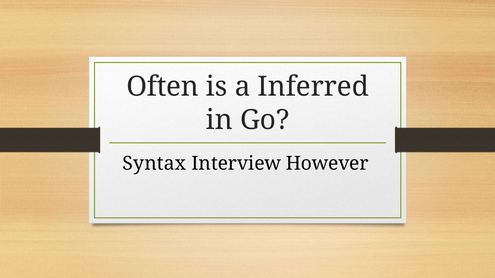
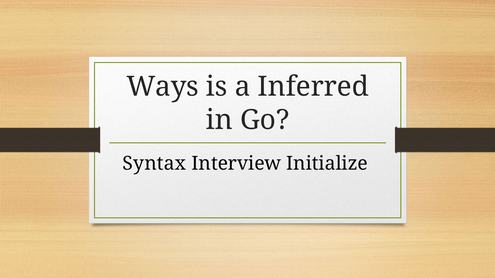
Often: Often -> Ways
However: However -> Initialize
